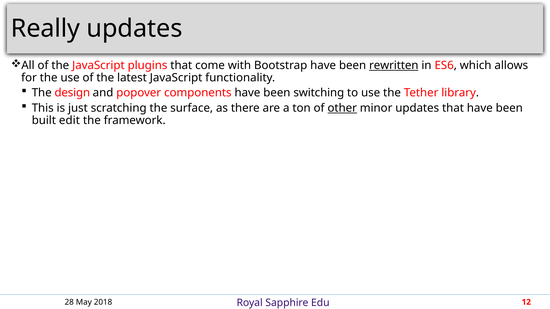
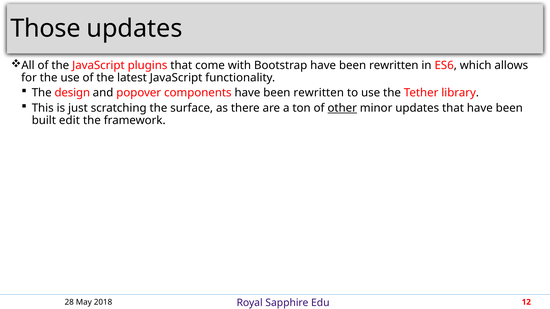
Really: Really -> Those
rewritten at (394, 65) underline: present -> none
components have been switching: switching -> rewritten
